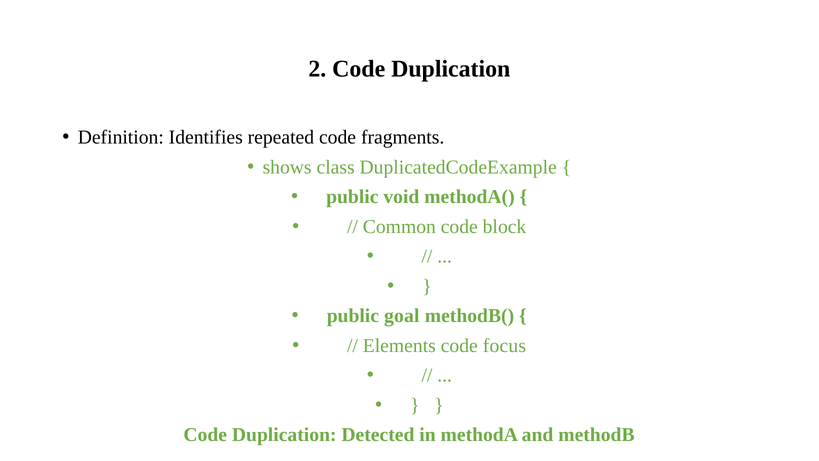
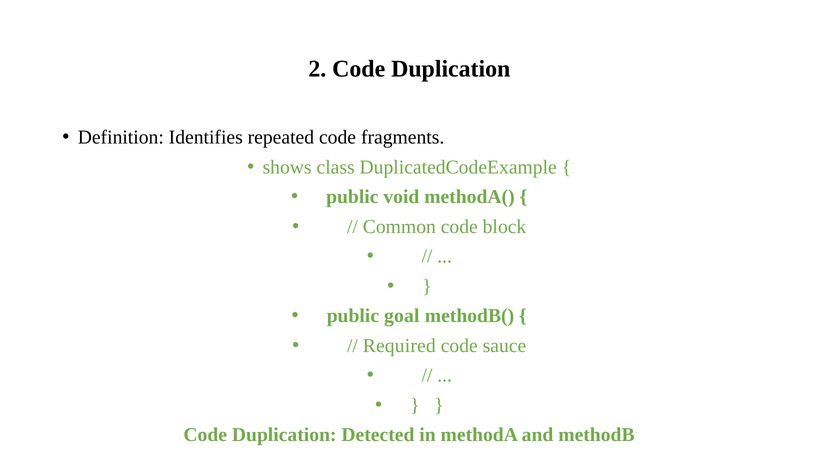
Elements: Elements -> Required
focus: focus -> sauce
